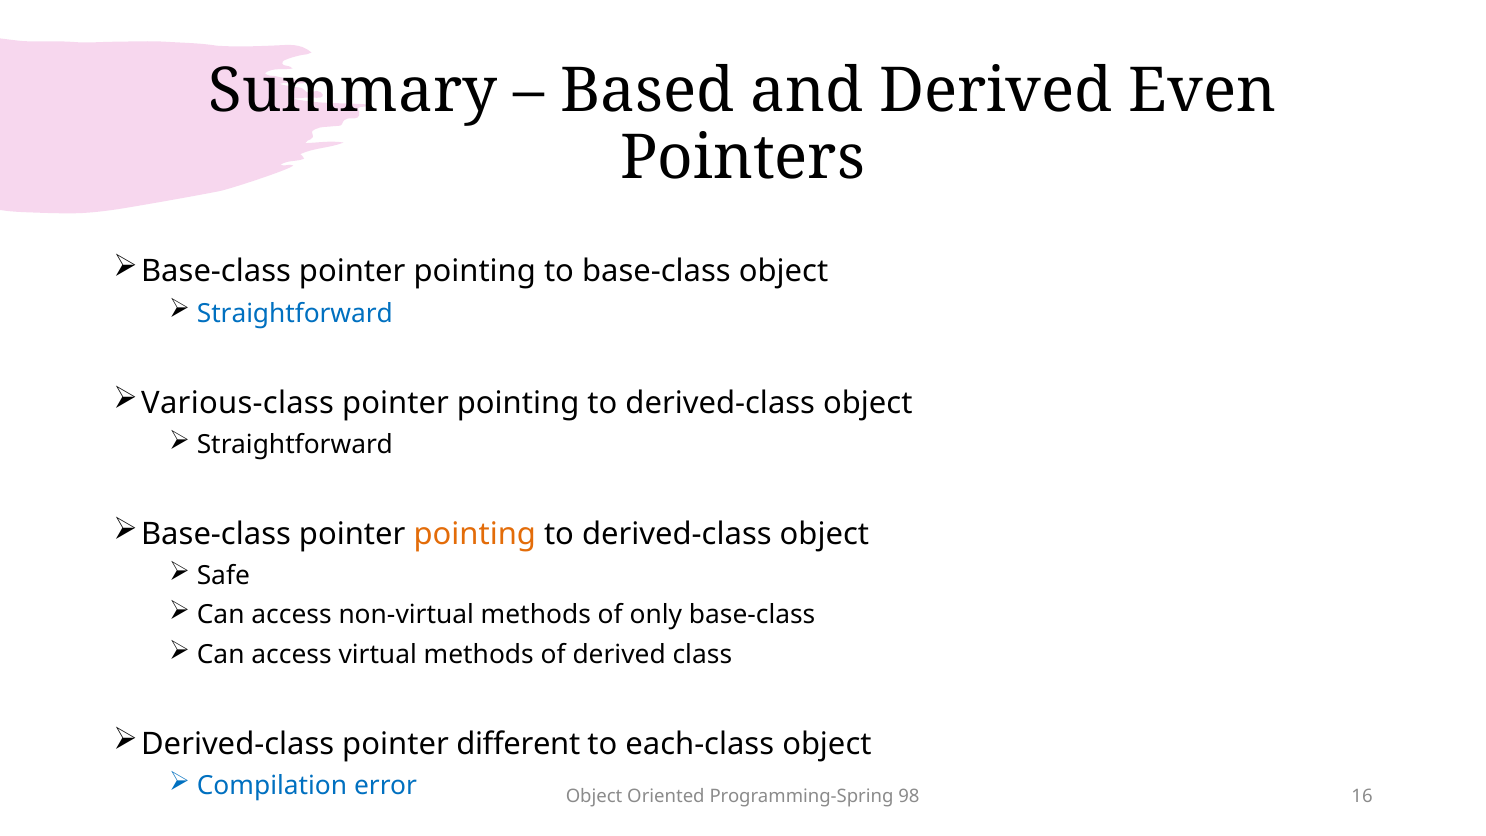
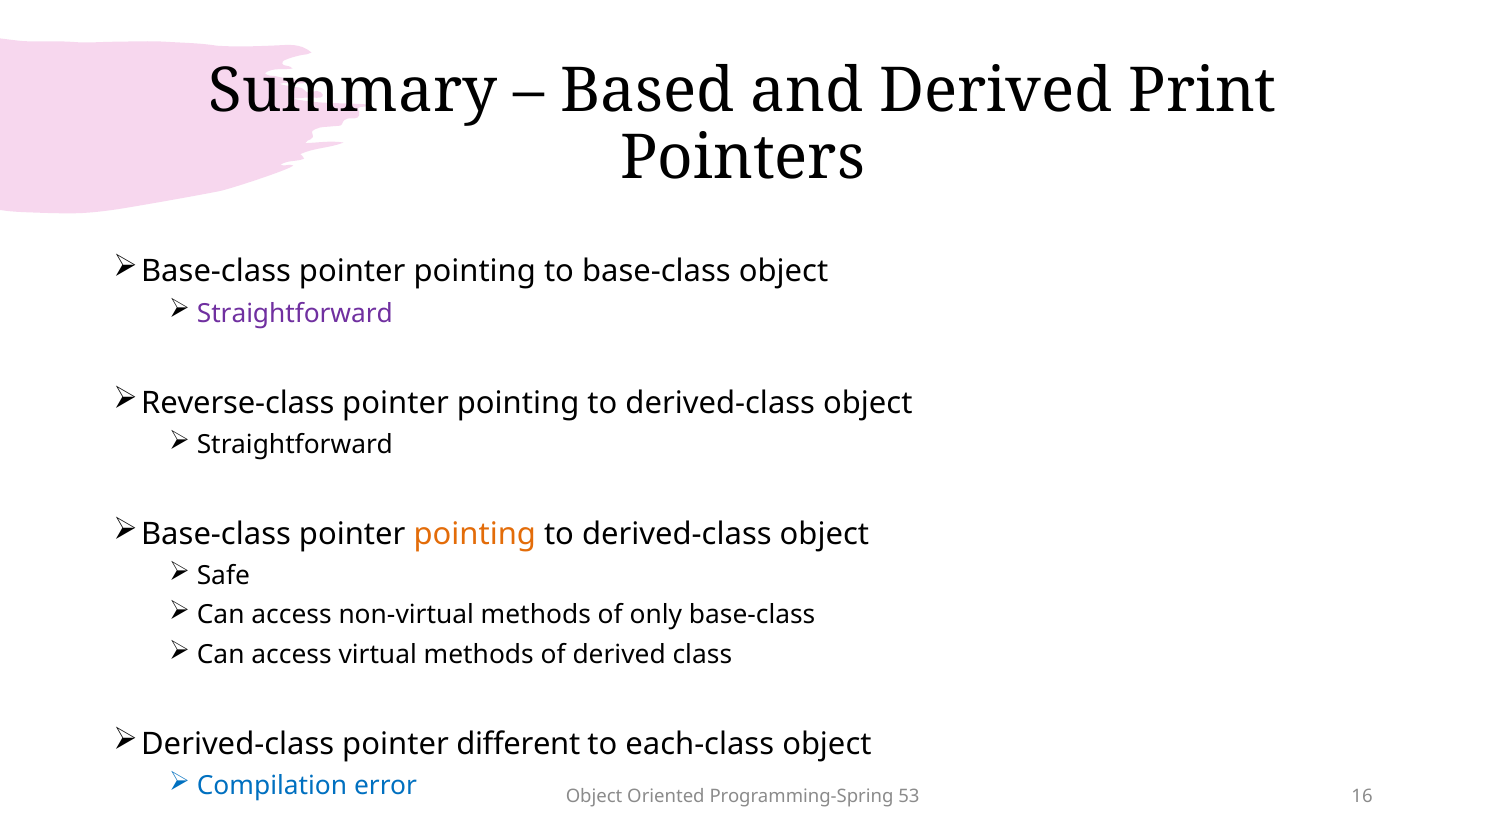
Even: Even -> Print
Straightforward at (295, 313) colour: blue -> purple
Various-class: Various-class -> Reverse-class
98: 98 -> 53
